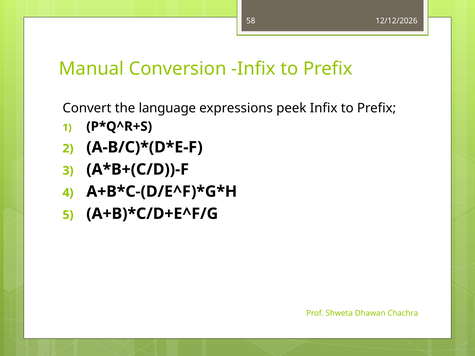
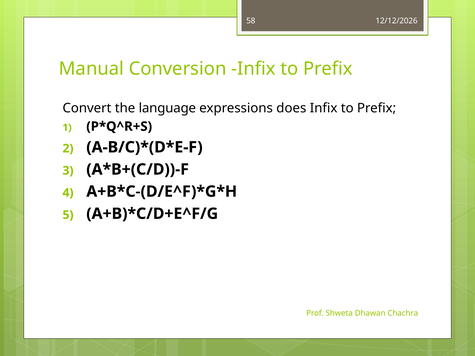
peek: peek -> does
